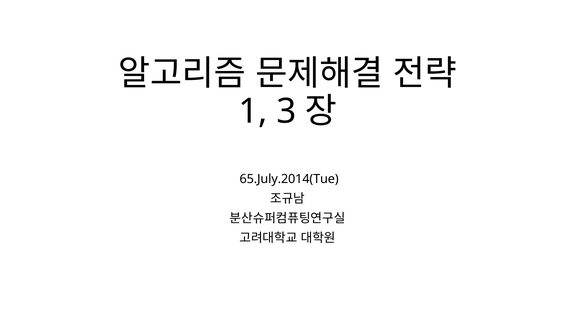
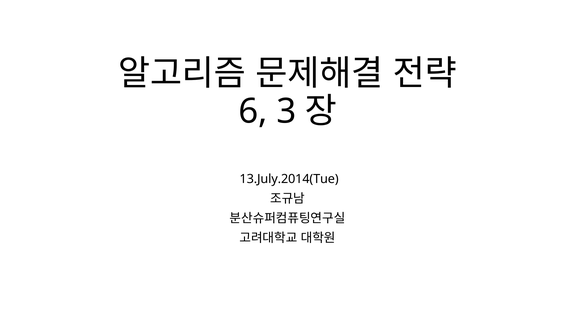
1: 1 -> 6
65.July.2014(Tue: 65.July.2014(Tue -> 13.July.2014(Tue
